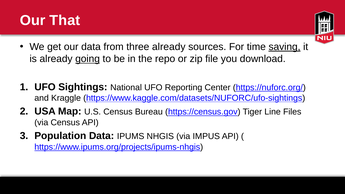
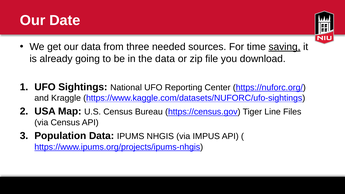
That: That -> Date
three already: already -> needed
going underline: present -> none
the repo: repo -> data
